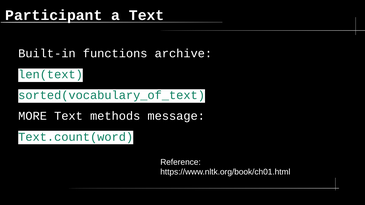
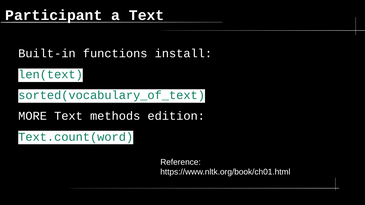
archive: archive -> install
message: message -> edition
